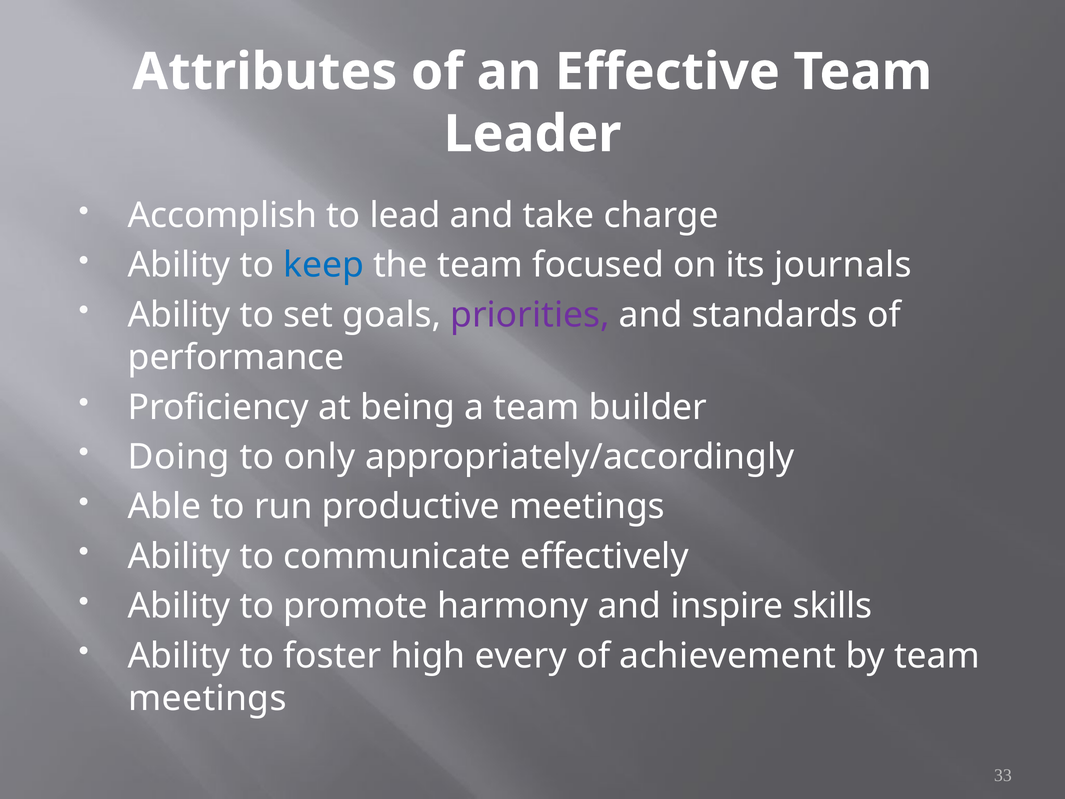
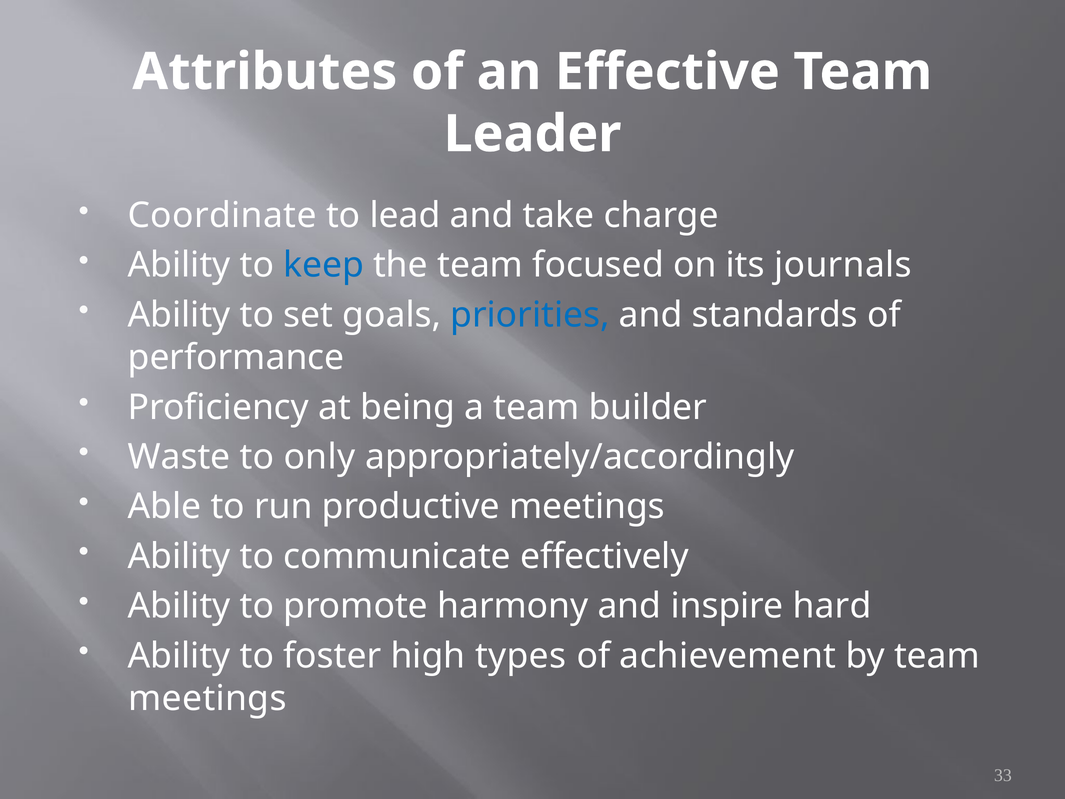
Accomplish: Accomplish -> Coordinate
priorities colour: purple -> blue
Doing: Doing -> Waste
skills: skills -> hard
every: every -> types
